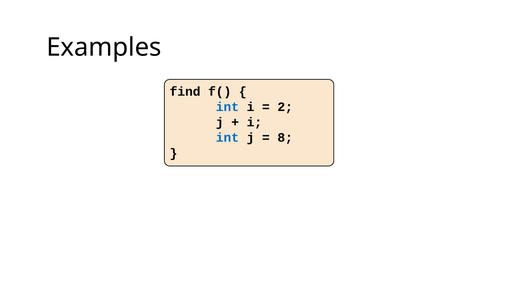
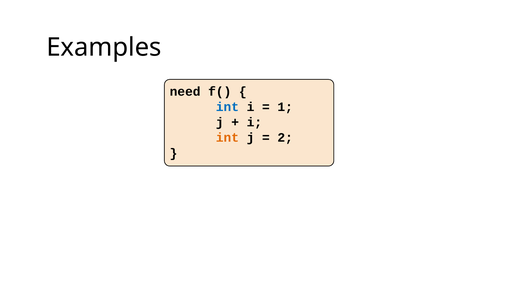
find: find -> need
2: 2 -> 1
int at (227, 137) colour: blue -> orange
8: 8 -> 2
